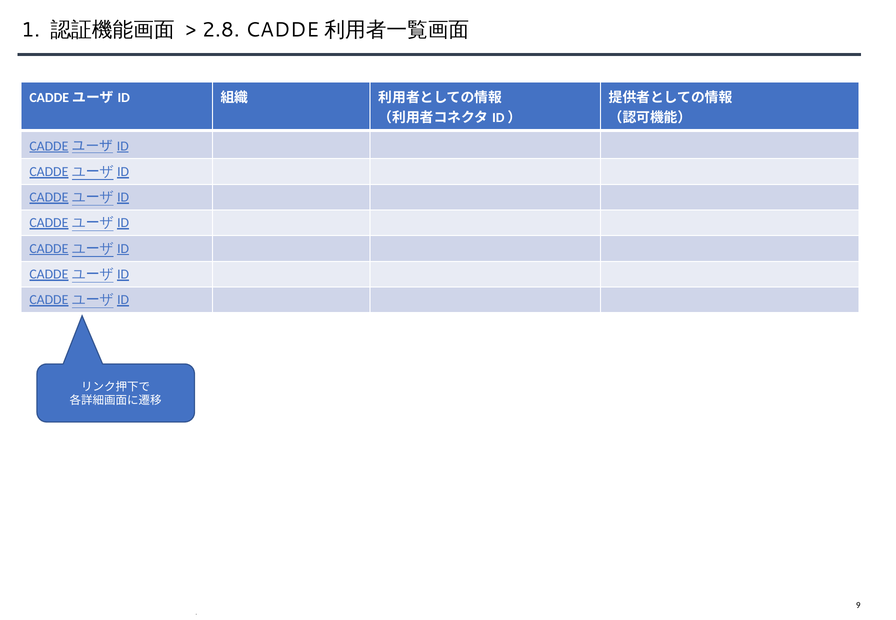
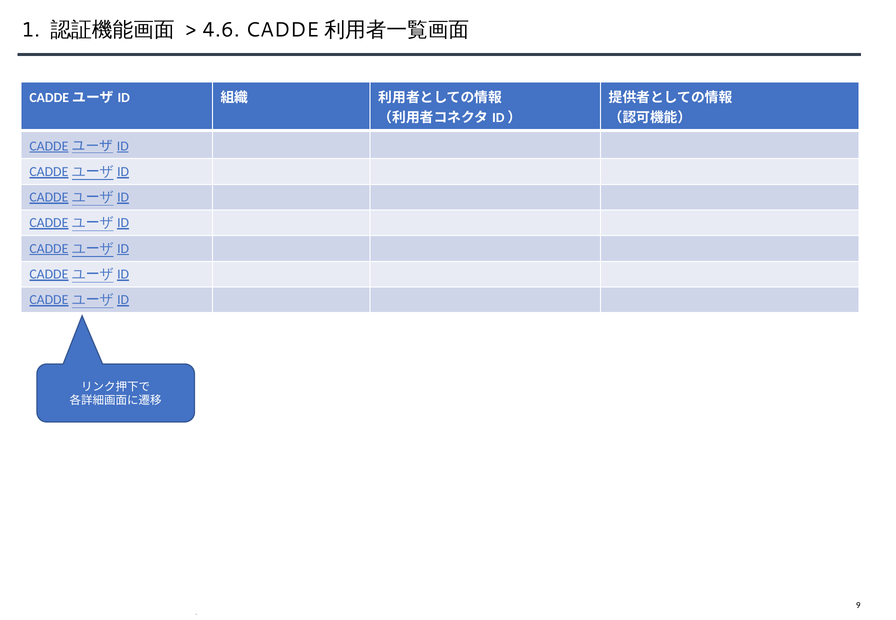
2.8: 2.8 -> 4.6
